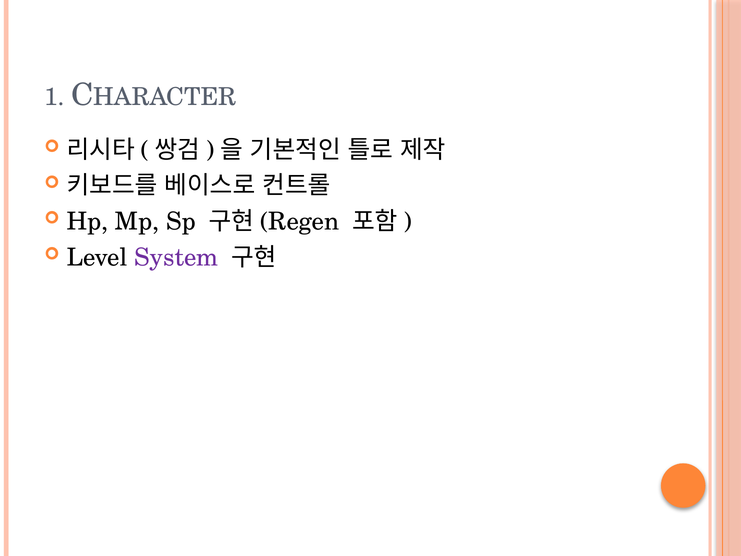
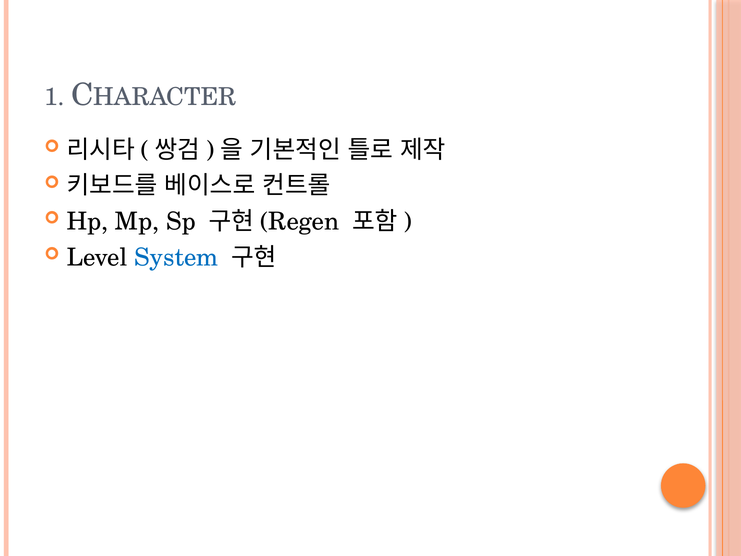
System colour: purple -> blue
